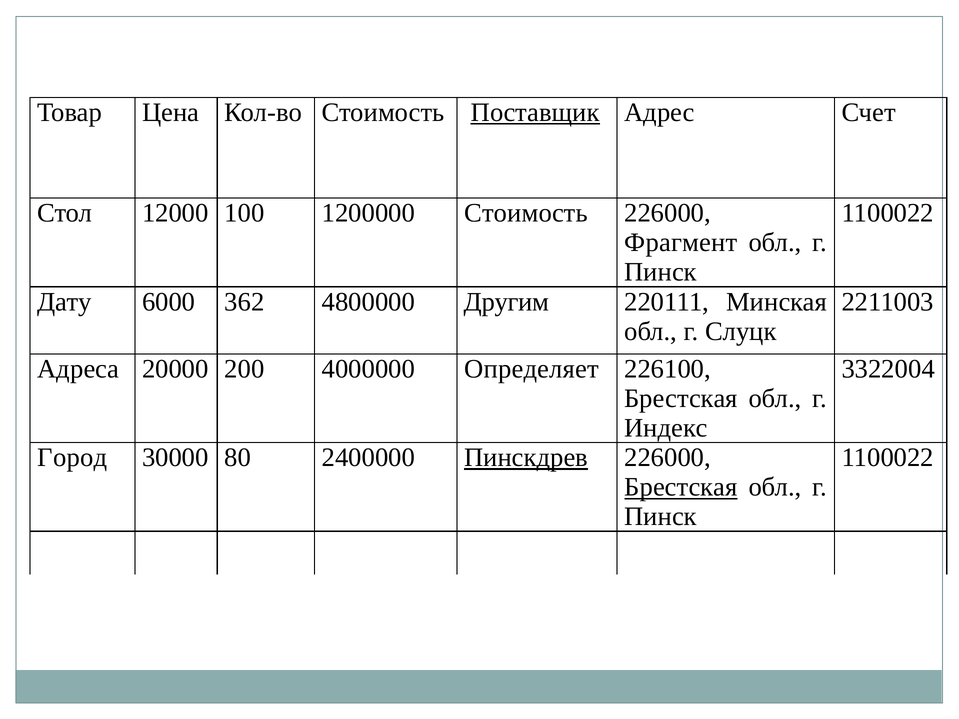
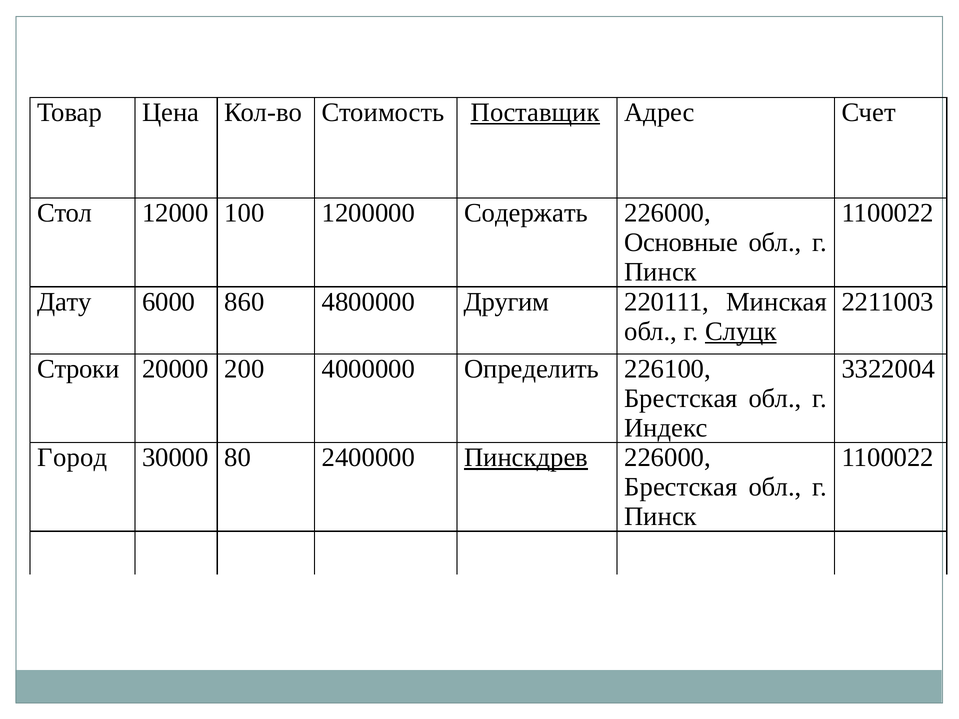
1200000 Стоимость: Стоимость -> Содержать
Фрагмент: Фрагмент -> Основные
362: 362 -> 860
Слуцк underline: none -> present
Адреса: Адреса -> Строки
Определяет: Определяет -> Определить
Брестская at (681, 487) underline: present -> none
